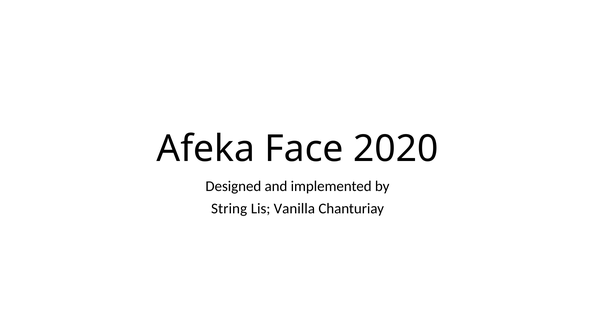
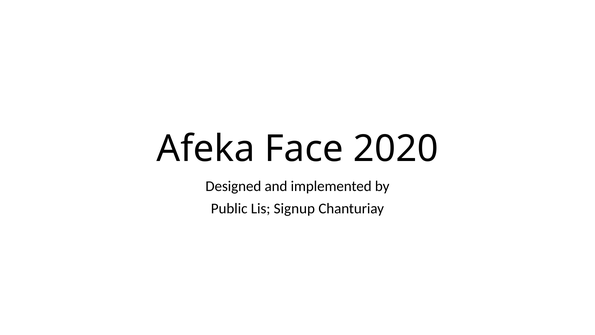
String: String -> Public
Vanilla: Vanilla -> Signup
